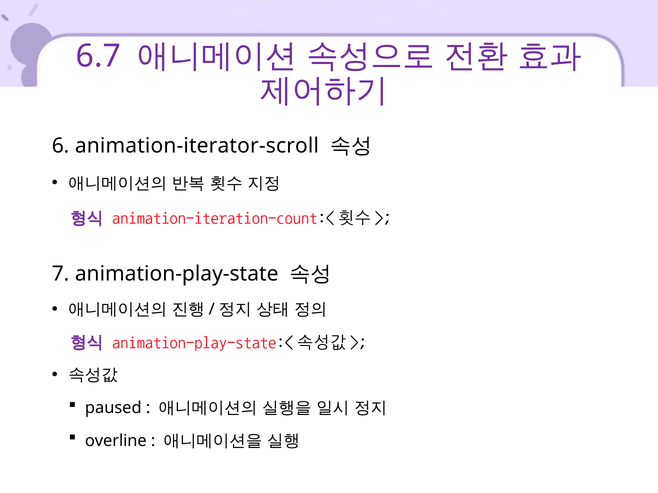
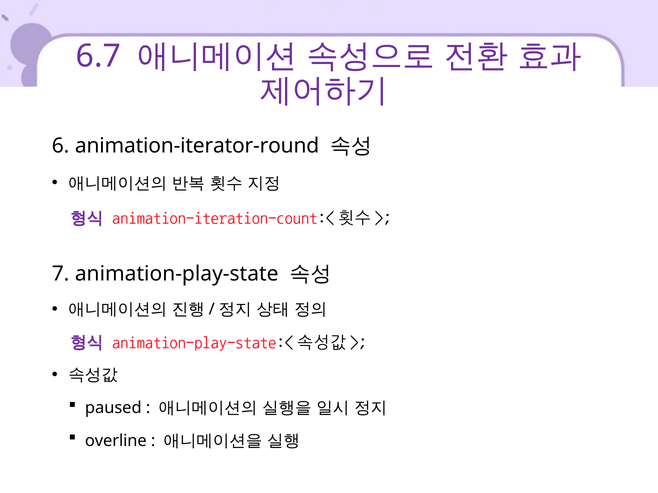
animation-iterator-scroll: animation-iterator-scroll -> animation-iterator-round
